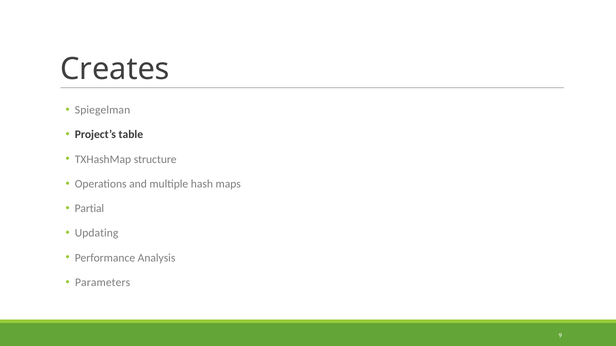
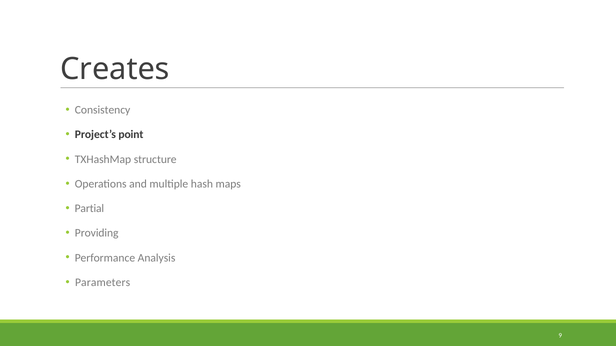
Spiegelman: Spiegelman -> Consistency
table: table -> point
Updating: Updating -> Providing
